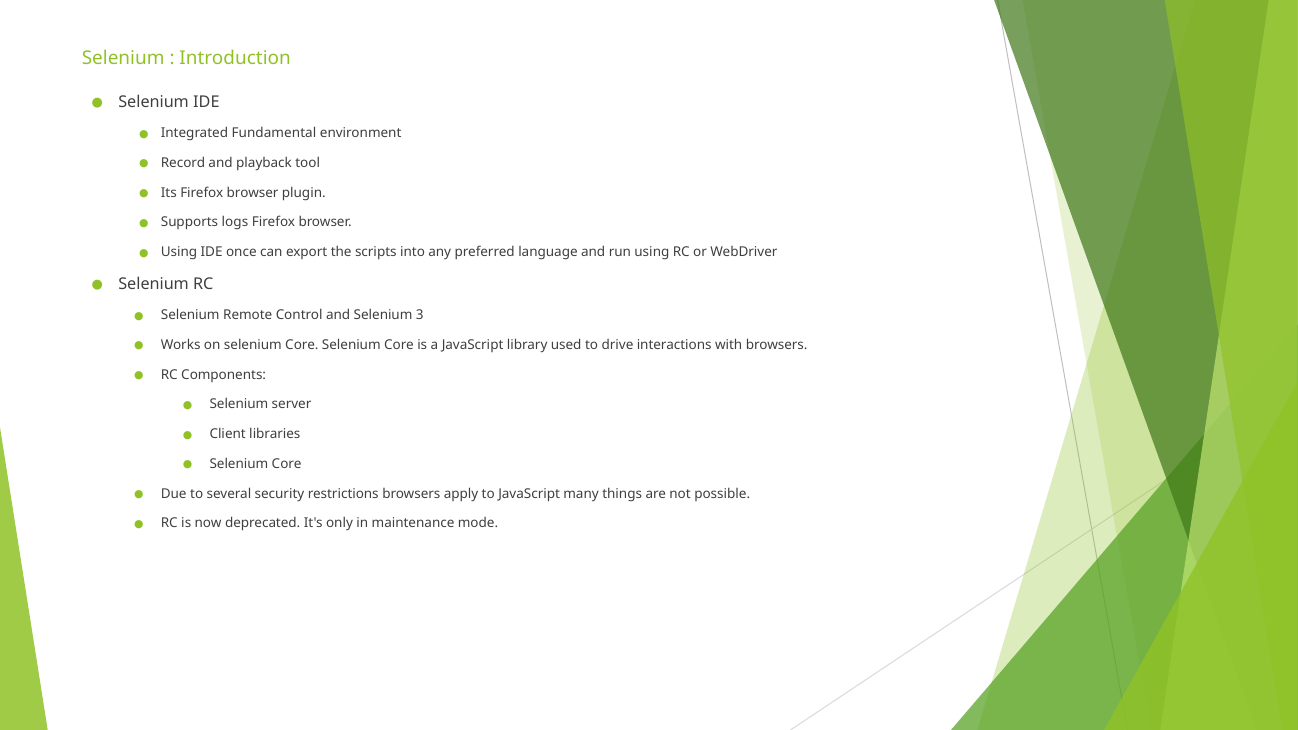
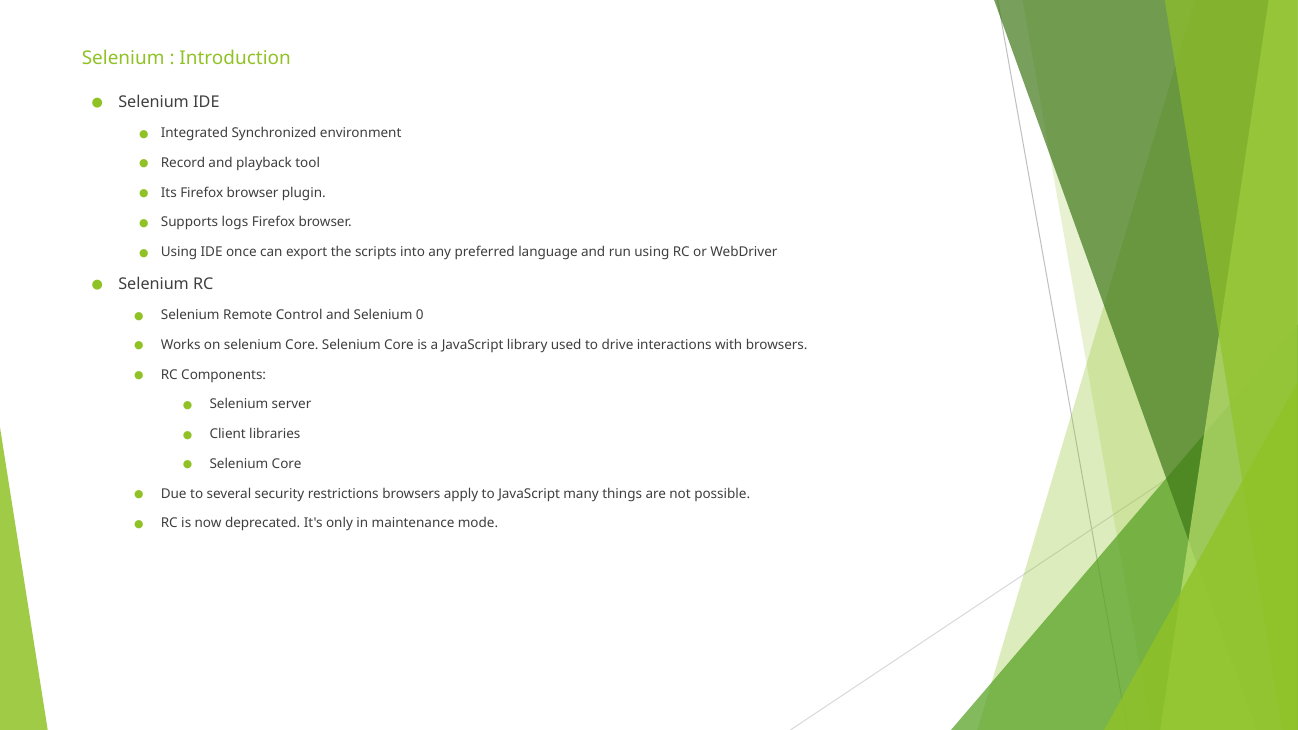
Fundamental: Fundamental -> Synchronized
3: 3 -> 0
